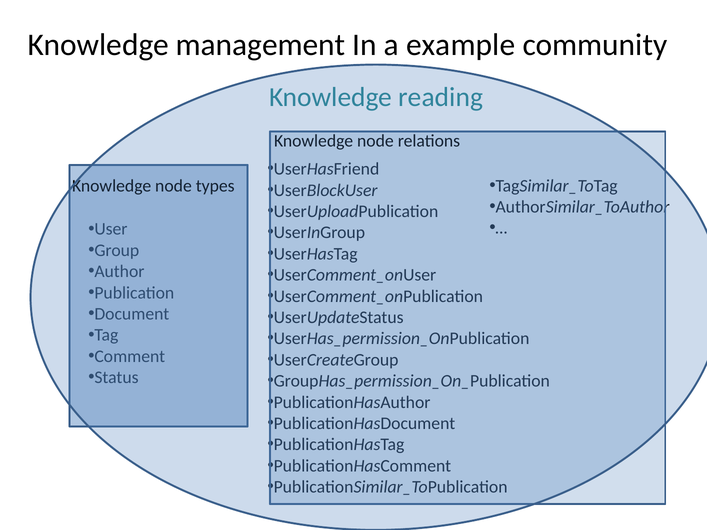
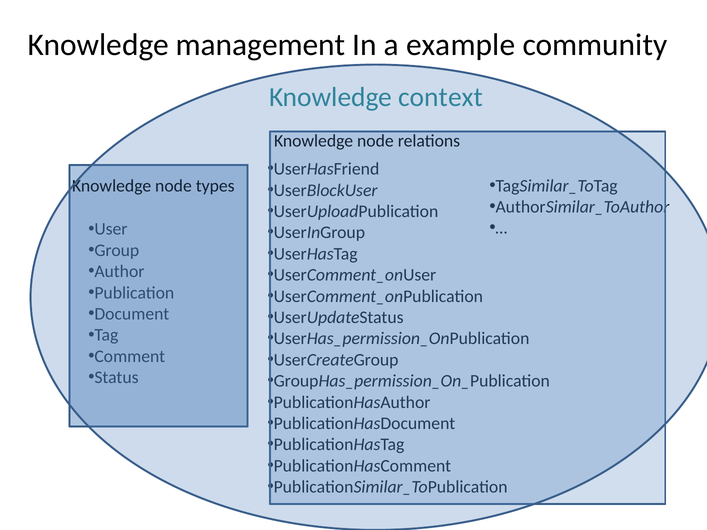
reading: reading -> context
